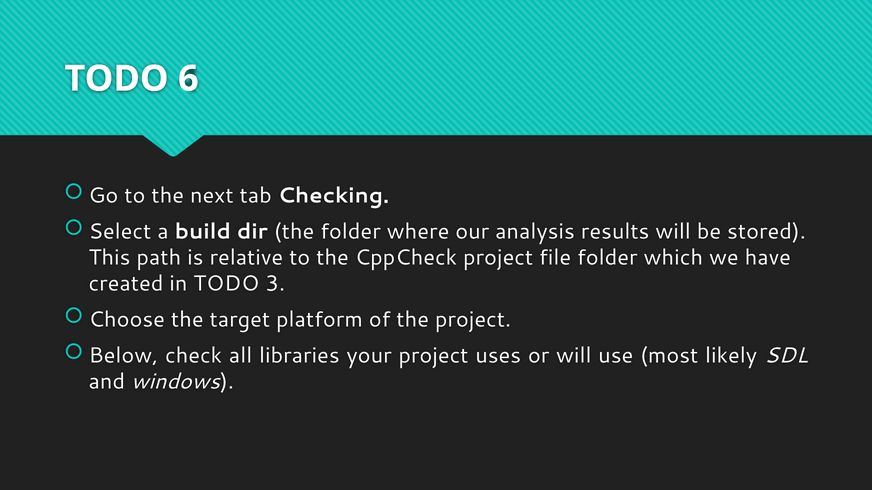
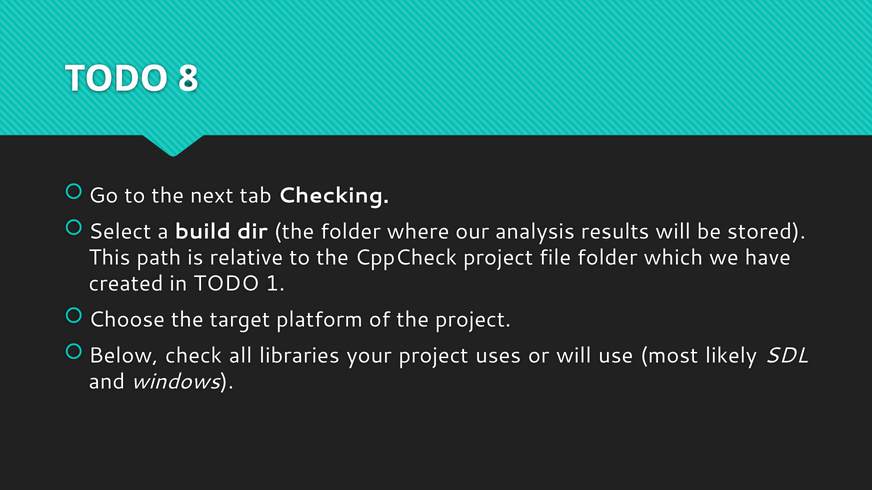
6: 6 -> 8
3: 3 -> 1
